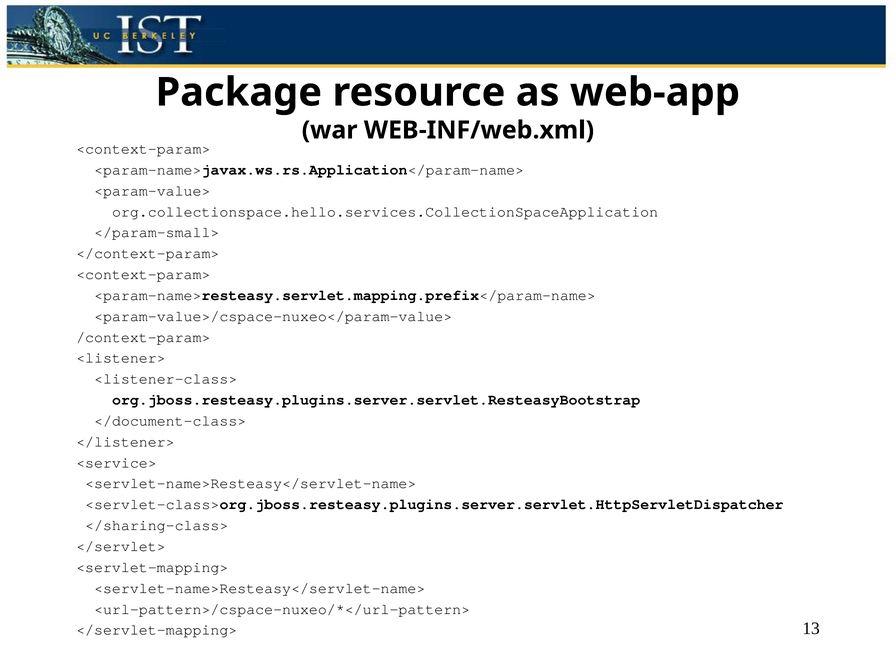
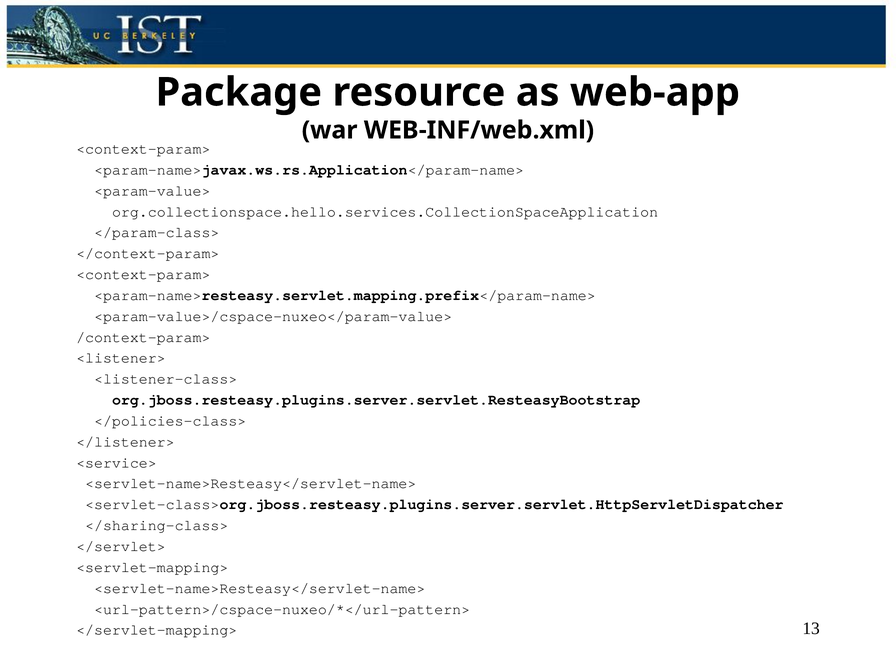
</param-small>: </param-small> -> </param-class>
</document-class>: </document-class> -> </policies-class>
